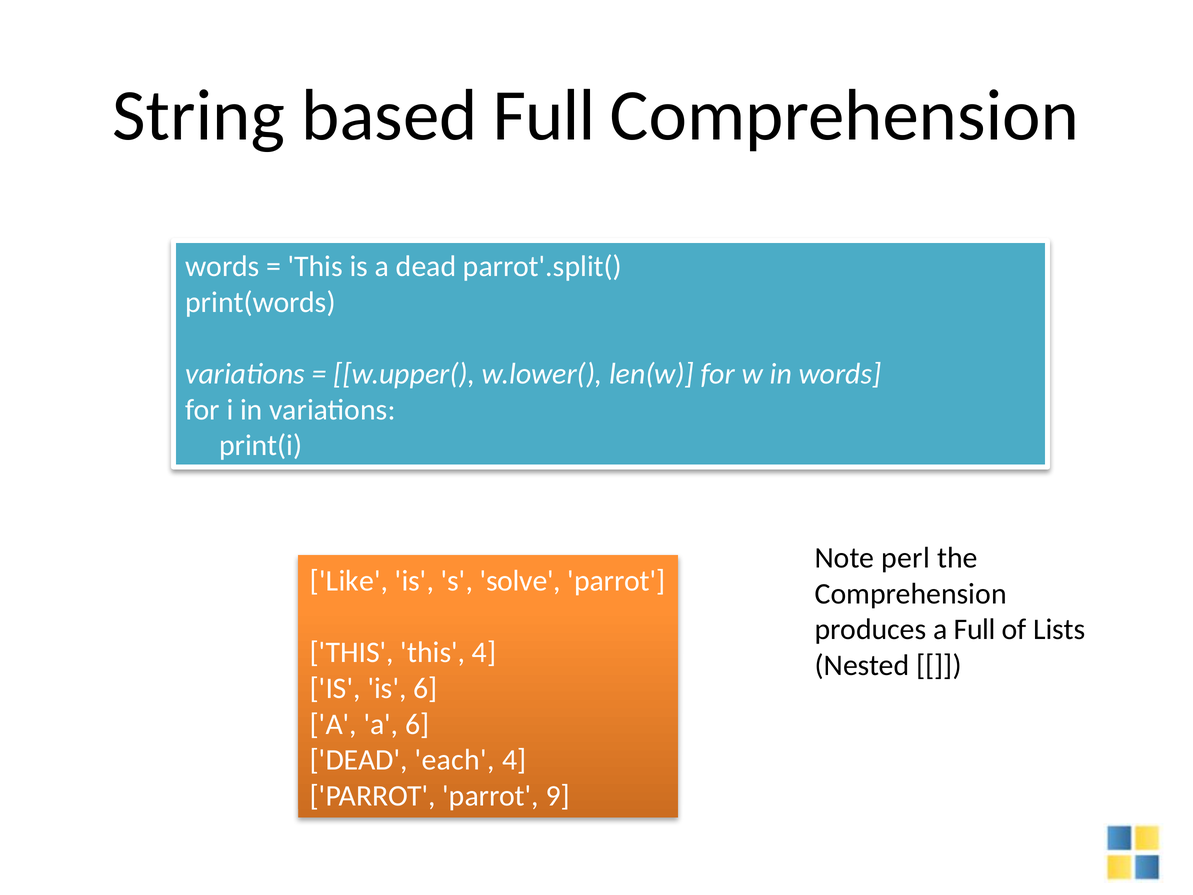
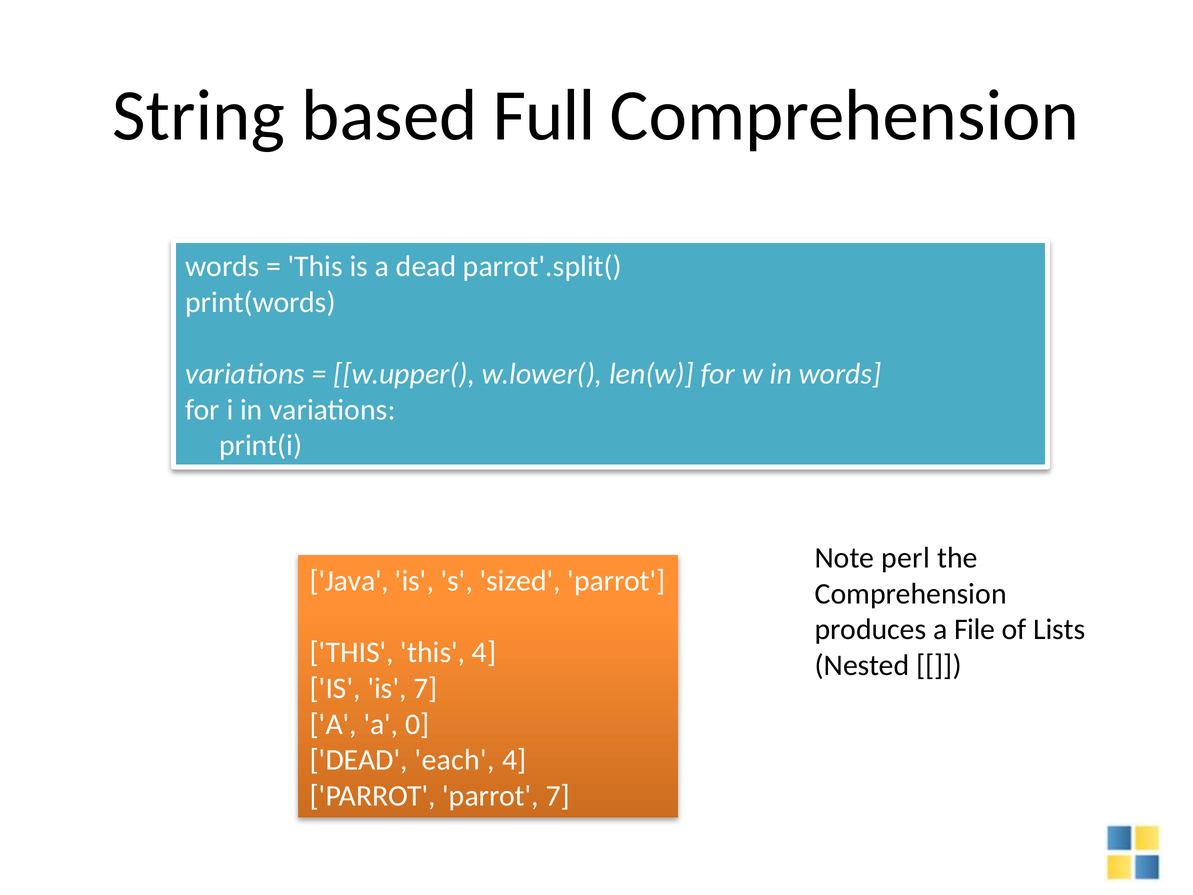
Like: Like -> Java
solve: solve -> sized
a Full: Full -> File
is 6: 6 -> 7
a 6: 6 -> 0
parrot 9: 9 -> 7
